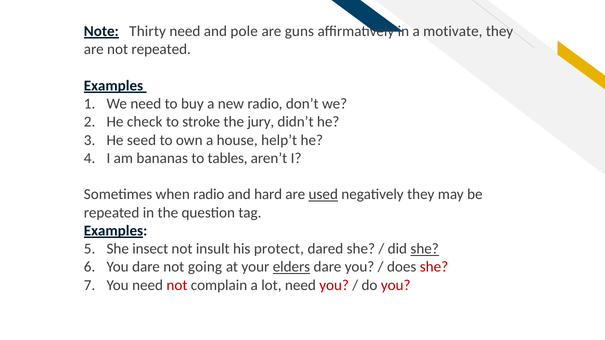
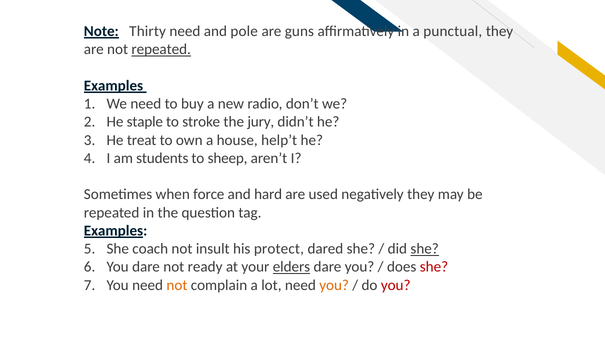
motivate: motivate -> punctual
repeated at (161, 49) underline: none -> present
check: check -> staple
seed: seed -> treat
bananas: bananas -> students
tables: tables -> sheep
when radio: radio -> force
used underline: present -> none
insect: insect -> coach
going: going -> ready
not at (177, 285) colour: red -> orange
you at (334, 285) colour: red -> orange
